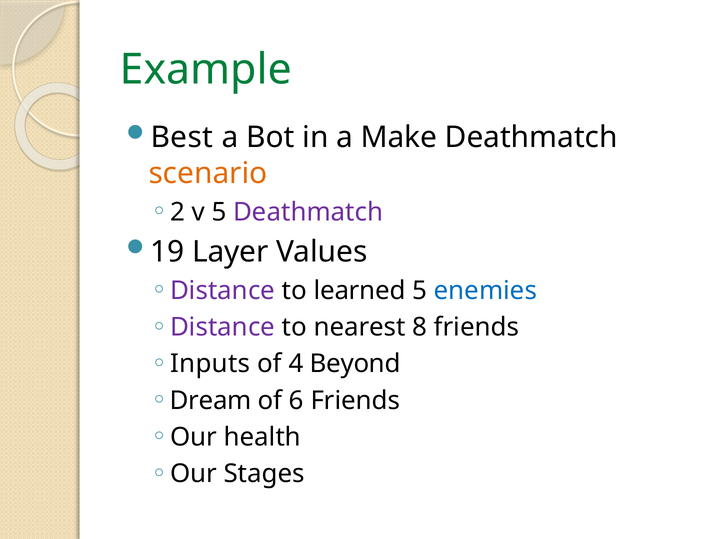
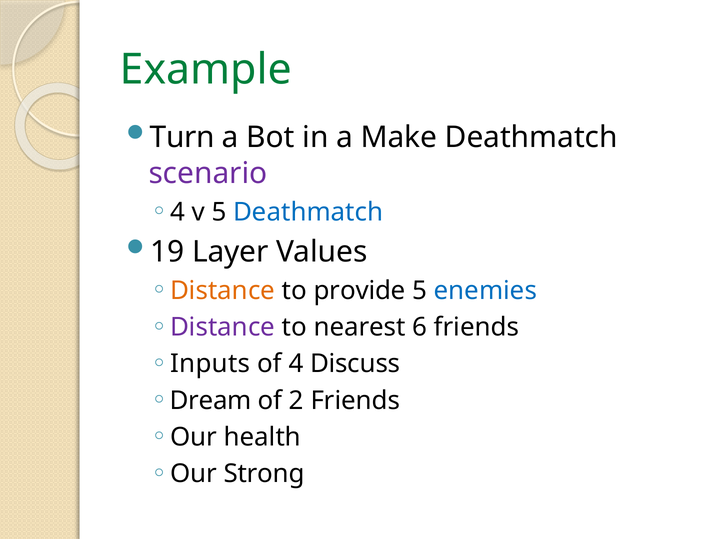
Best: Best -> Turn
scenario colour: orange -> purple
2 at (177, 212): 2 -> 4
Deathmatch at (308, 212) colour: purple -> blue
Distance at (223, 290) colour: purple -> orange
learned: learned -> provide
8: 8 -> 6
Beyond: Beyond -> Discuss
6: 6 -> 2
Stages: Stages -> Strong
